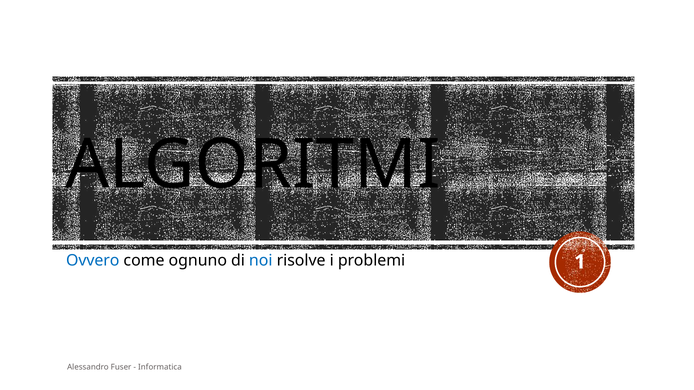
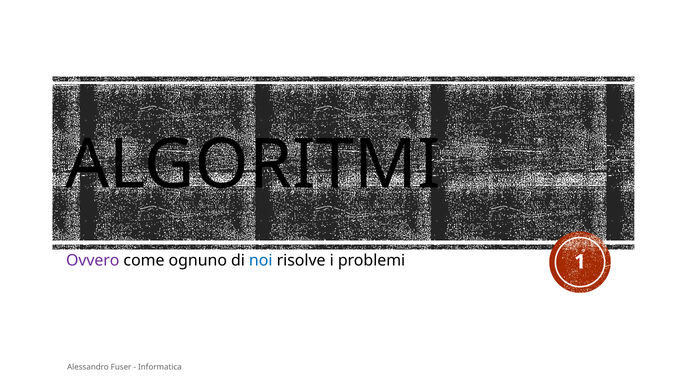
Ovvero colour: blue -> purple
